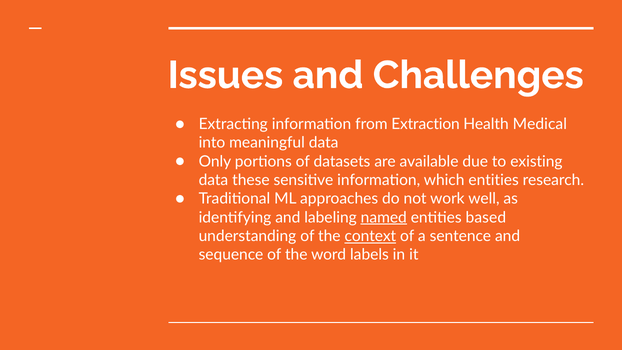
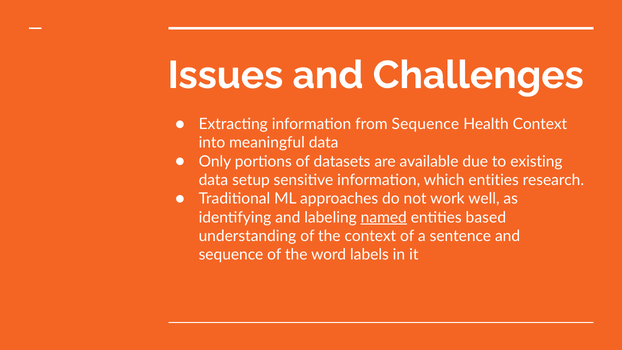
from Extraction: Extraction -> Sequence
Health Medical: Medical -> Context
these: these -> setup
context at (370, 236) underline: present -> none
